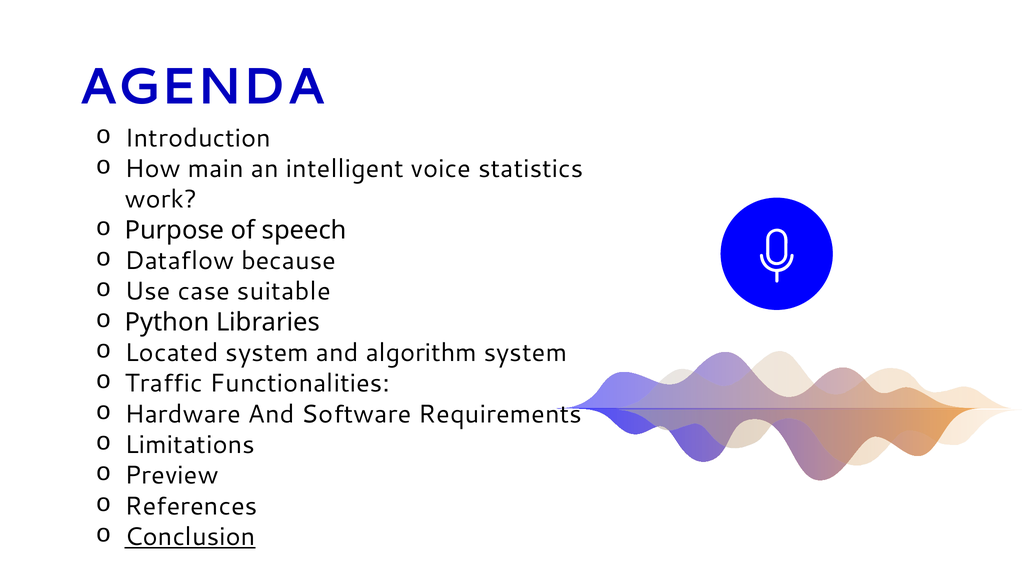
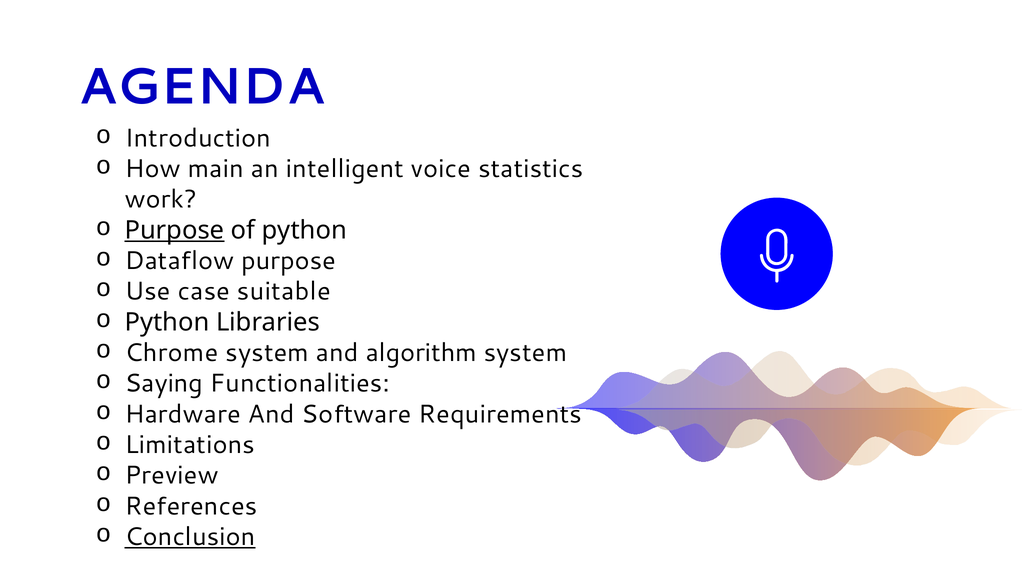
Purpose at (174, 230) underline: none -> present
of speech: speech -> python
Dataflow because: because -> purpose
Located: Located -> Chrome
Traffic: Traffic -> Saying
